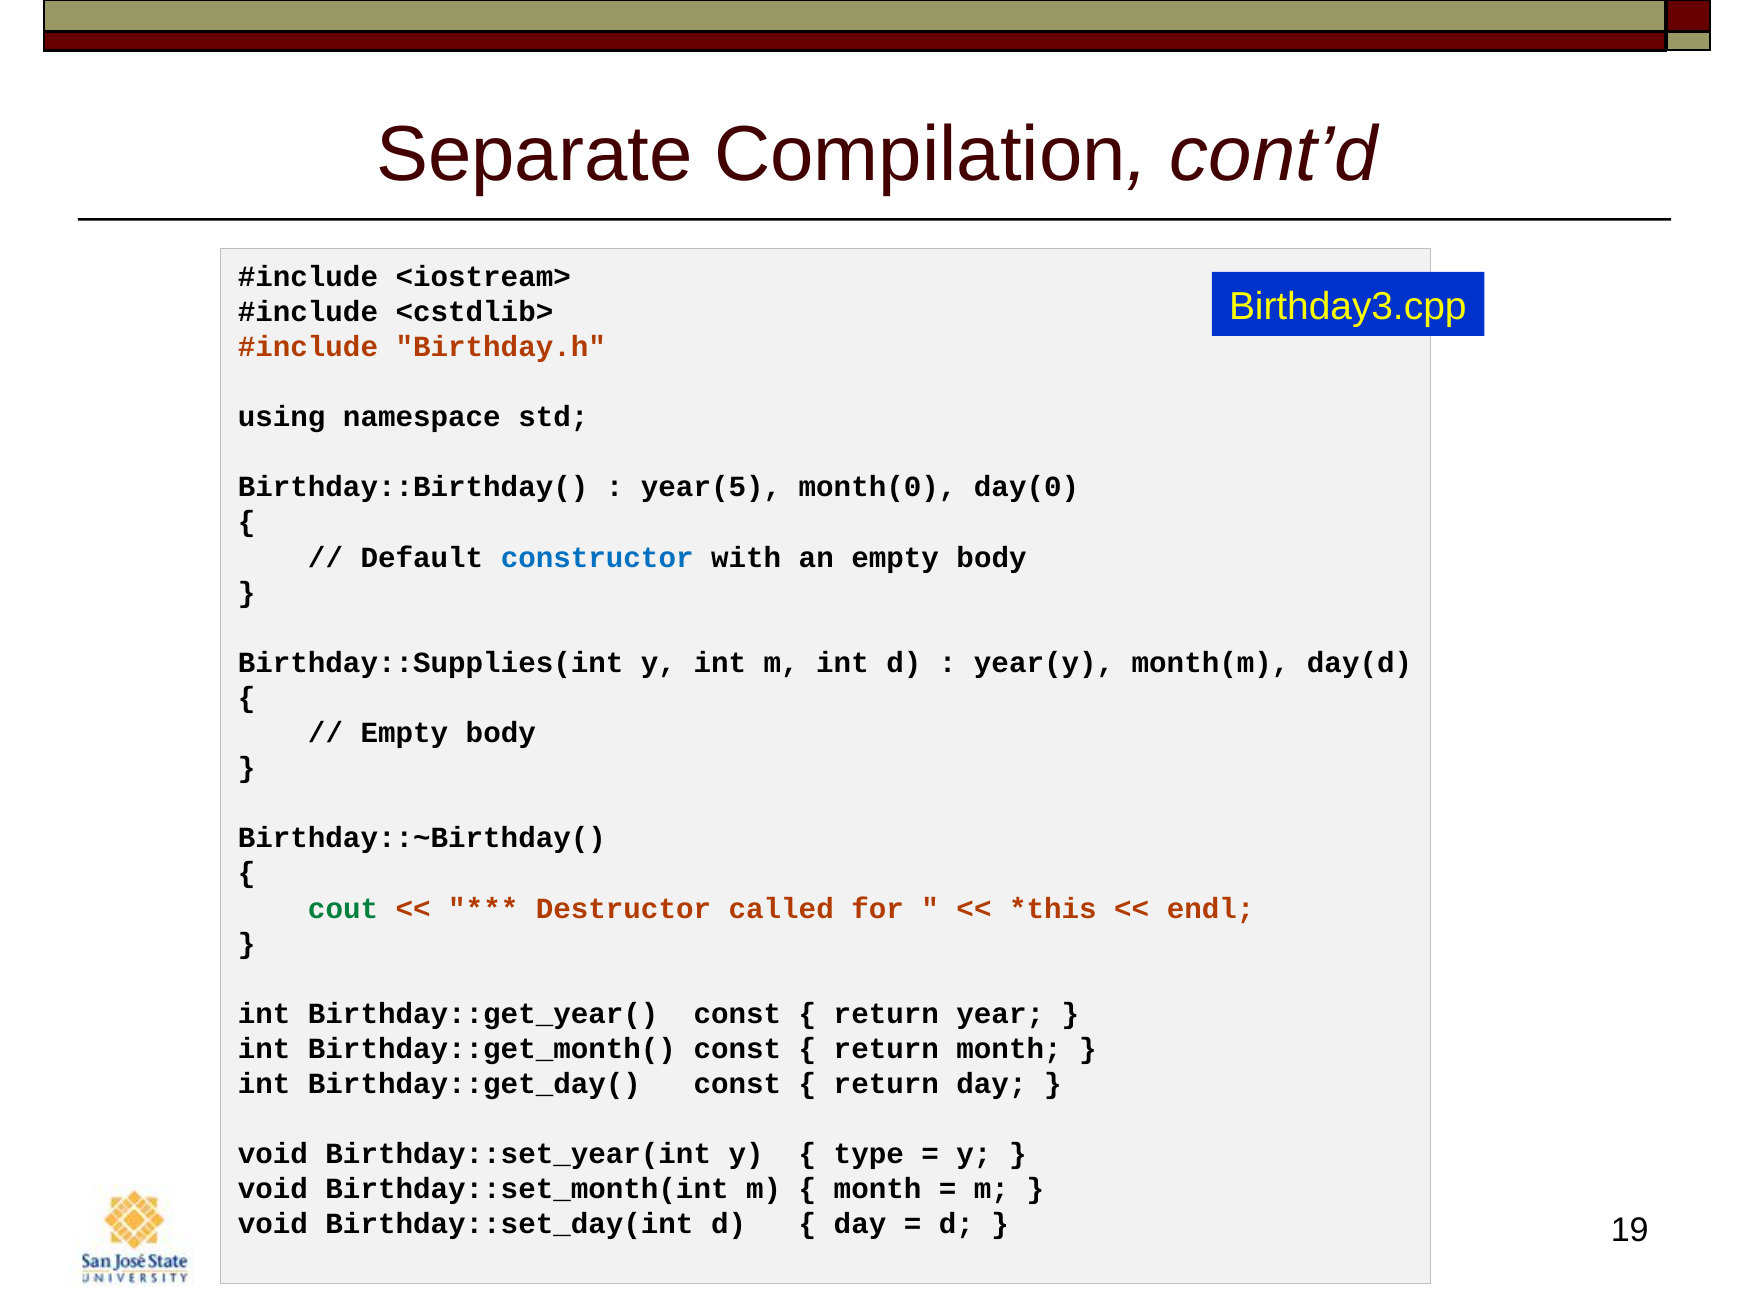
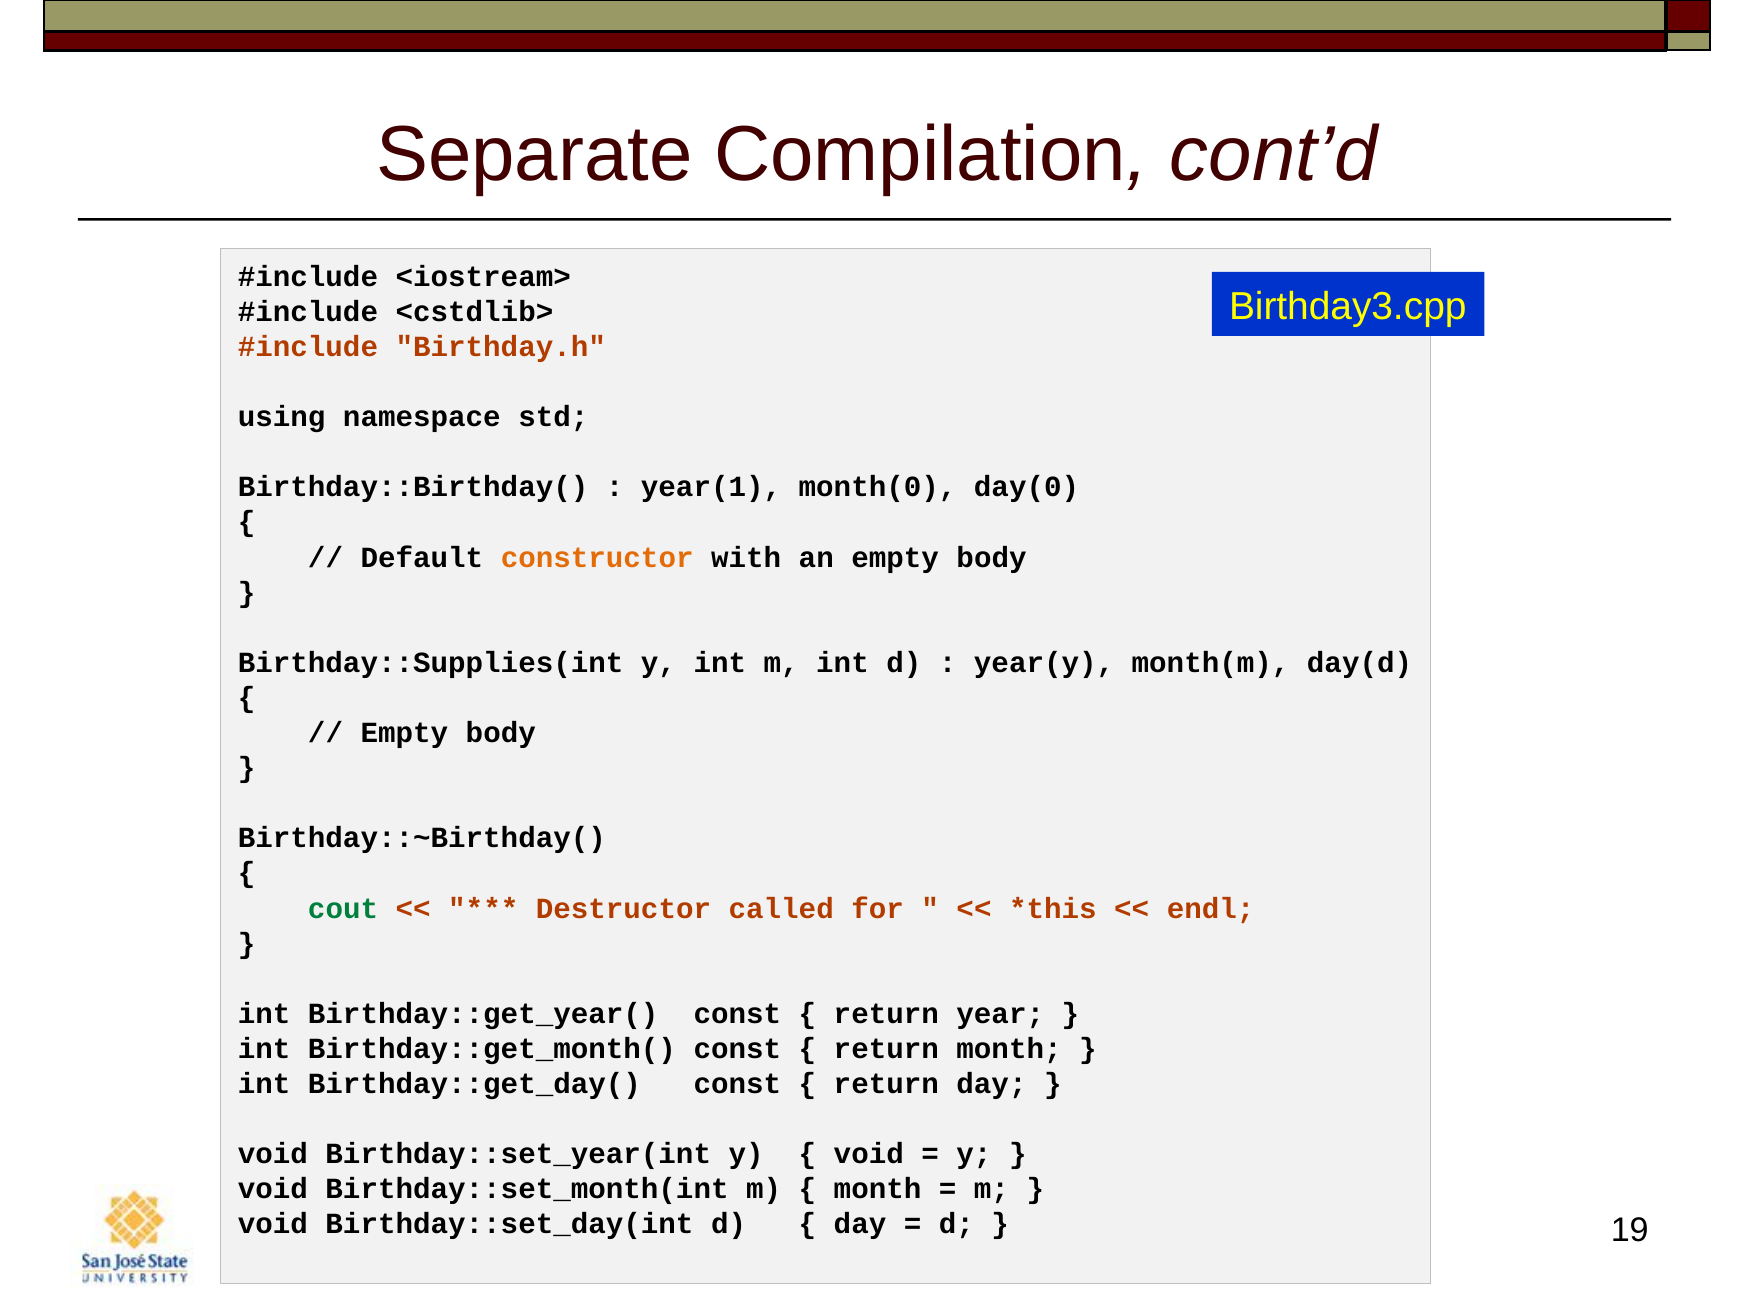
year(5: year(5 -> year(1
constructor colour: blue -> orange
type at (869, 1154): type -> void
